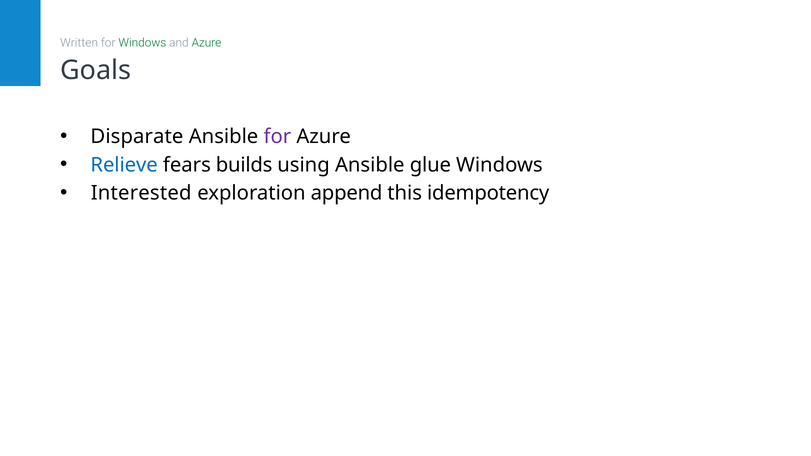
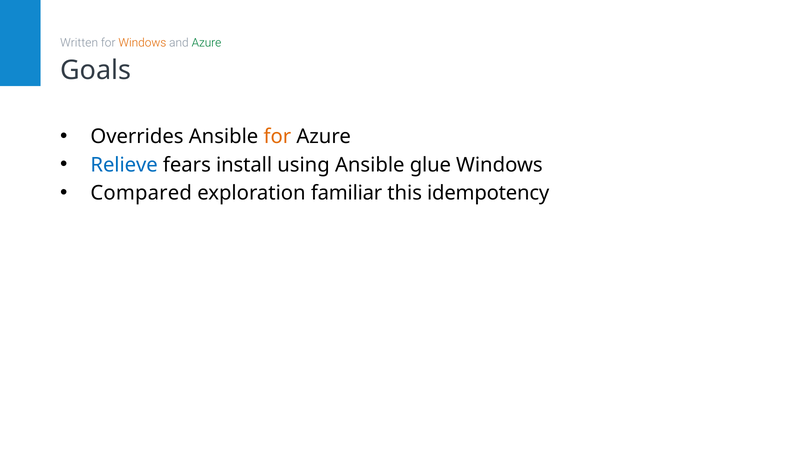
Windows at (142, 43) colour: green -> orange
Disparate: Disparate -> Overrides
for at (277, 137) colour: purple -> orange
builds: builds -> install
Interested: Interested -> Compared
append: append -> familiar
